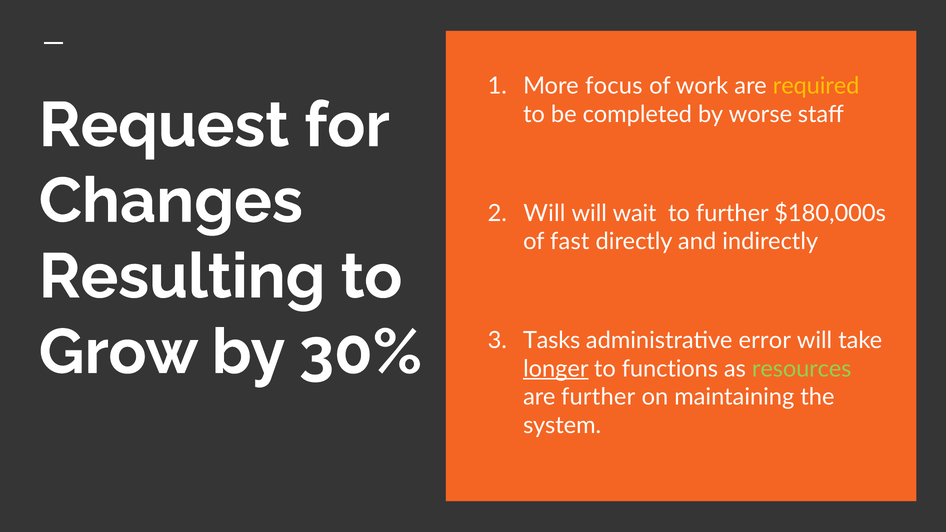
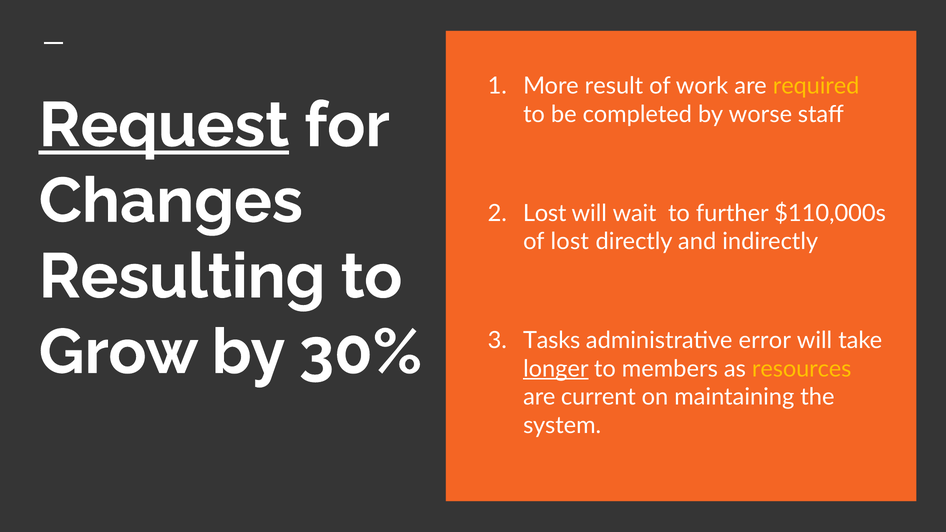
focus: focus -> result
Request underline: none -> present
Will at (544, 213): Will -> Lost
$180,000s: $180,000s -> $110,000s
of fast: fast -> lost
functions: functions -> members
resources colour: light green -> yellow
are further: further -> current
